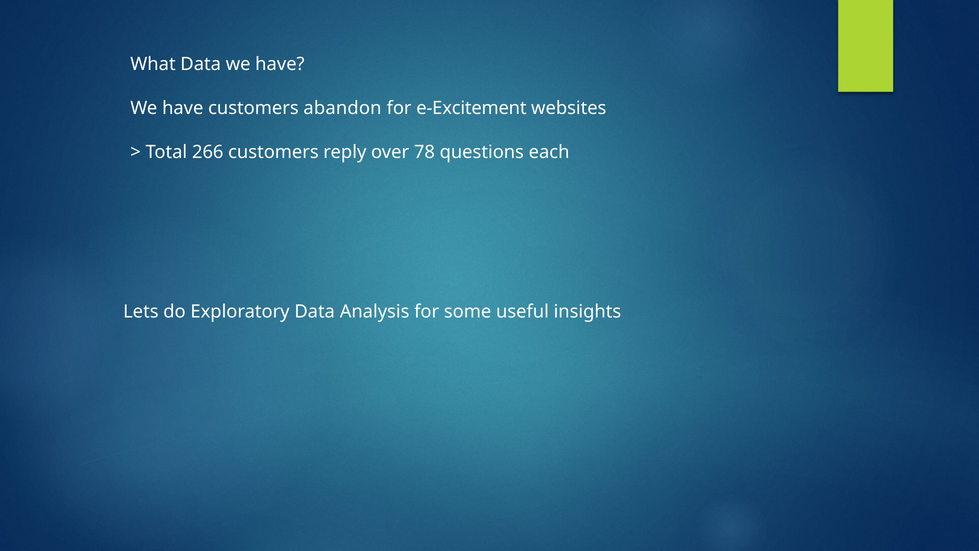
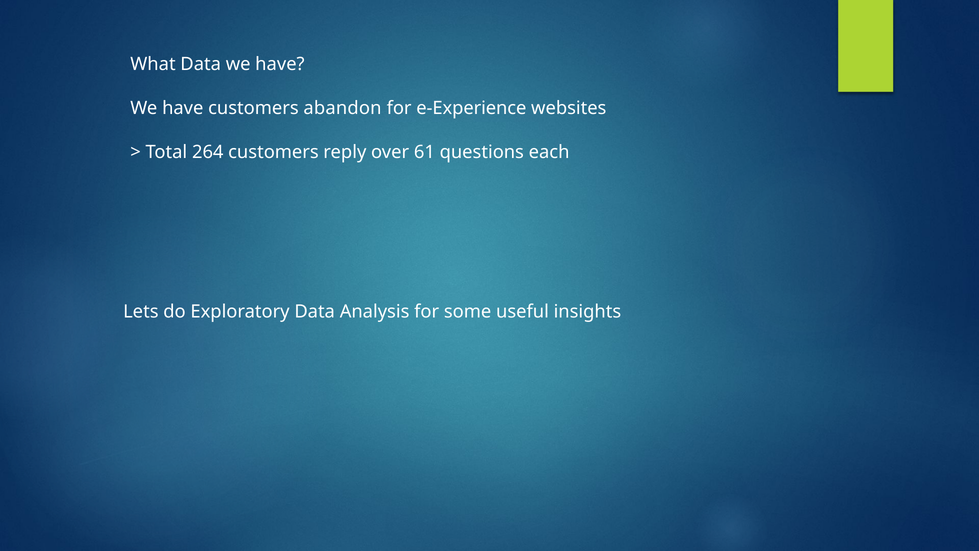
e-Excitement: e-Excitement -> e-Experience
266: 266 -> 264
78: 78 -> 61
